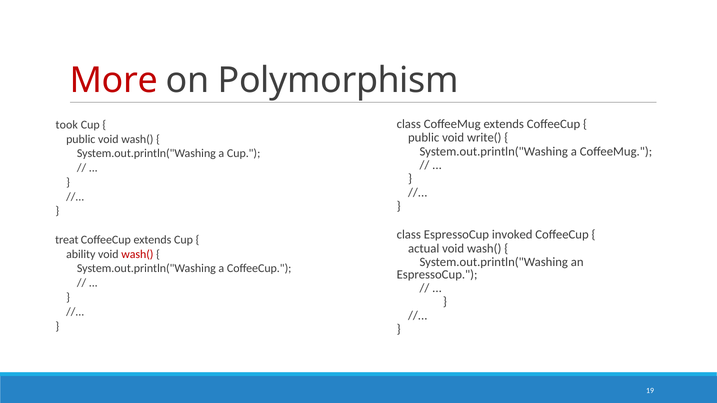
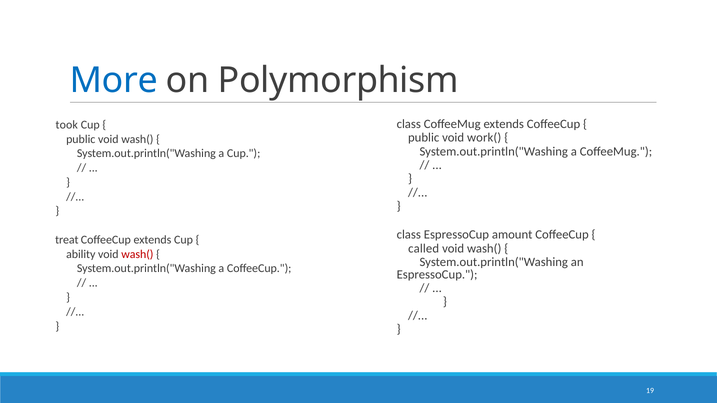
More colour: red -> blue
write(: write( -> work(
invoked: invoked -> amount
actual: actual -> called
